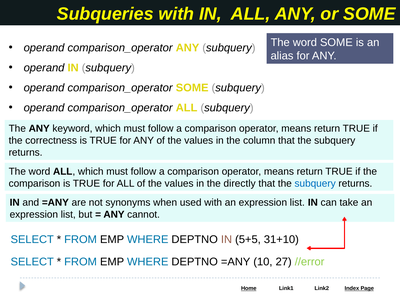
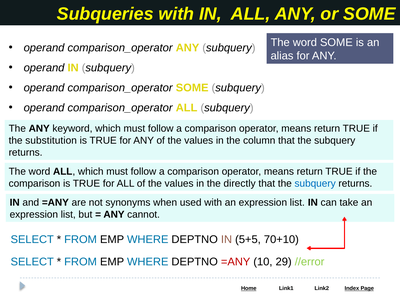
correctness: correctness -> substitution
31+10: 31+10 -> 70+10
=ANY at (236, 262) colour: black -> red
27: 27 -> 29
